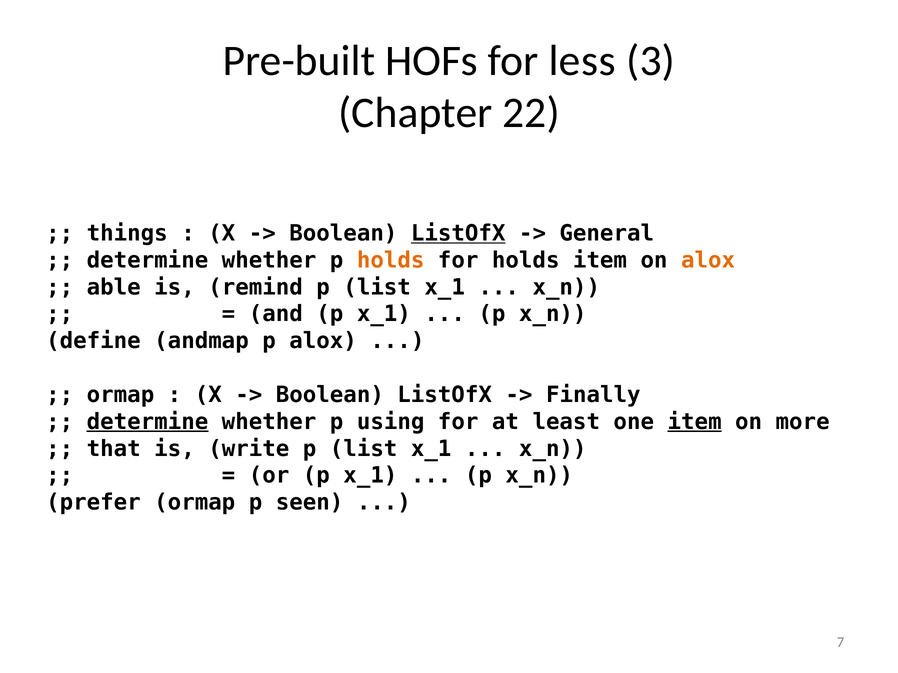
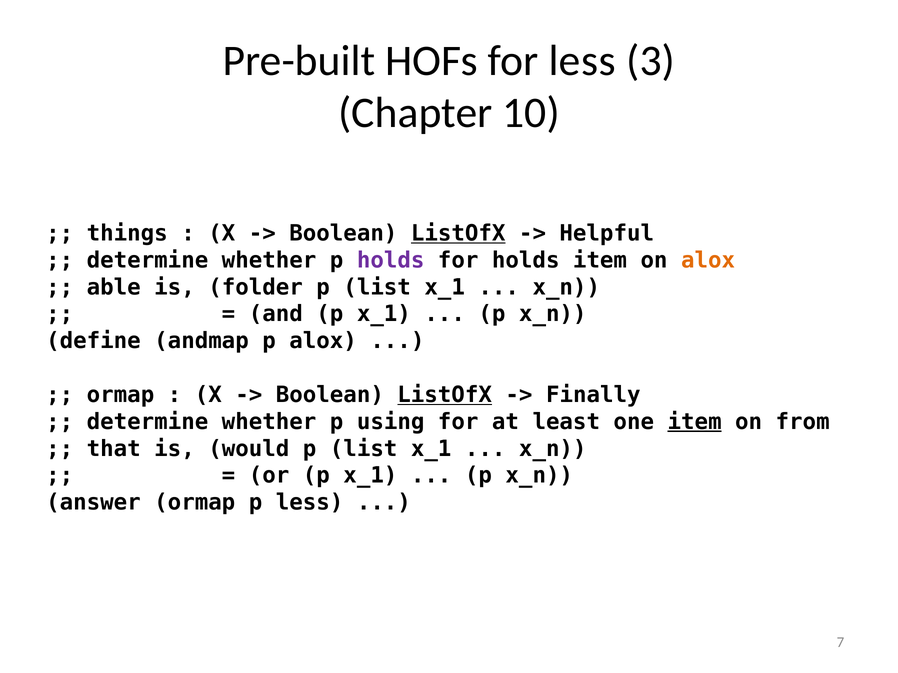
22: 22 -> 10
General: General -> Helpful
holds at (391, 260) colour: orange -> purple
remind: remind -> folder
ListOfX at (445, 395) underline: none -> present
determine at (147, 422) underline: present -> none
more: more -> from
write: write -> would
prefer: prefer -> answer
p seen: seen -> less
